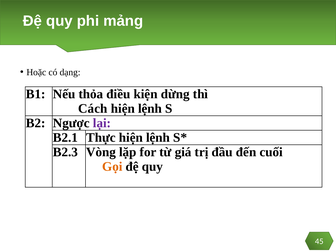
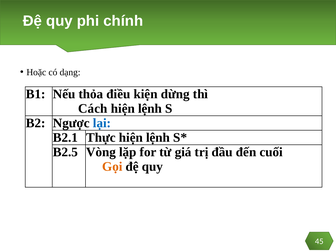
mảng: mảng -> chính
lại colour: purple -> blue
B2.3: B2.3 -> B2.5
